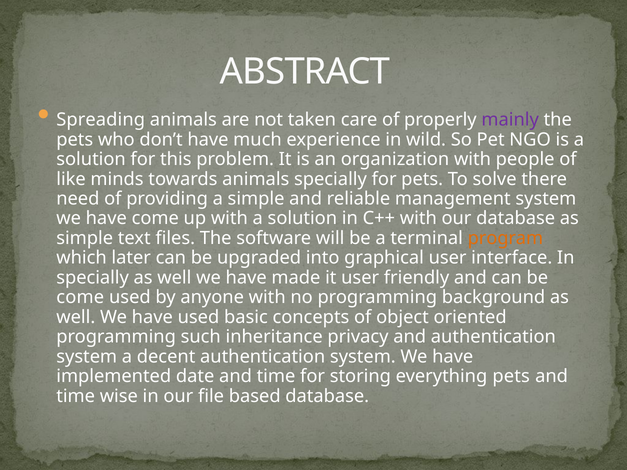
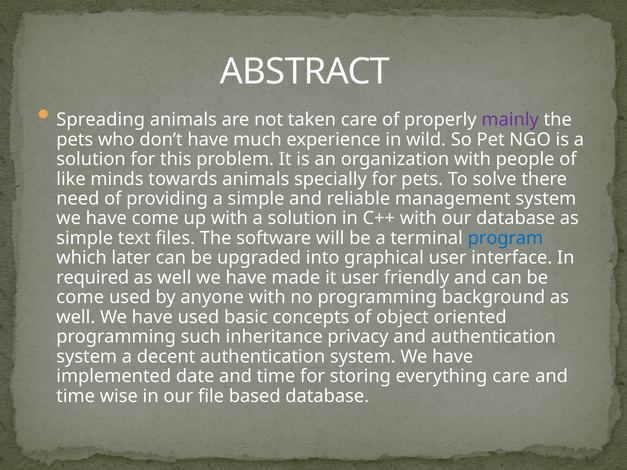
program colour: orange -> blue
specially at (93, 278): specially -> required
everything pets: pets -> care
